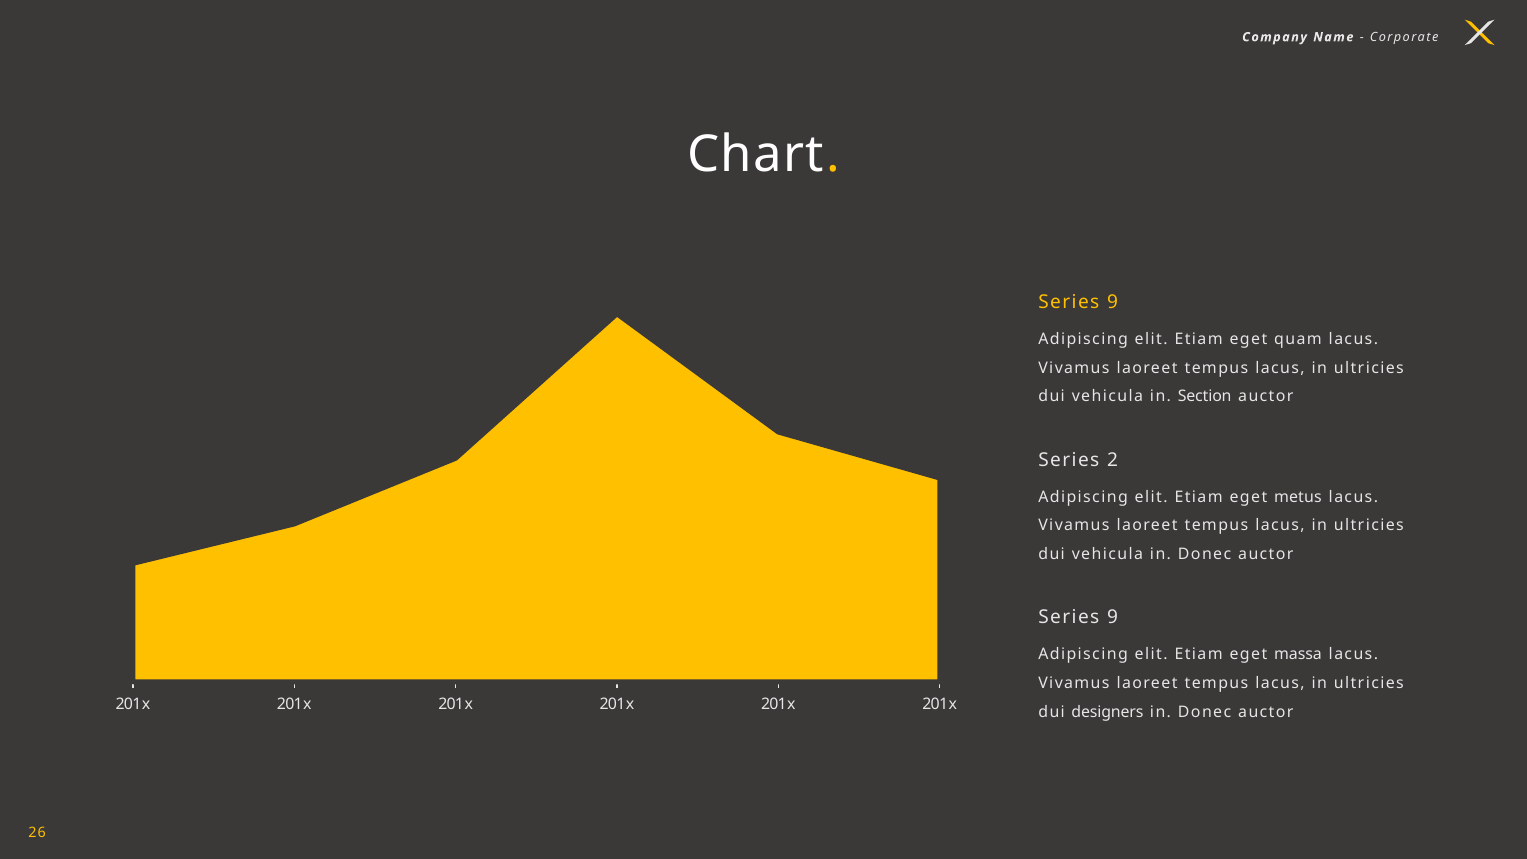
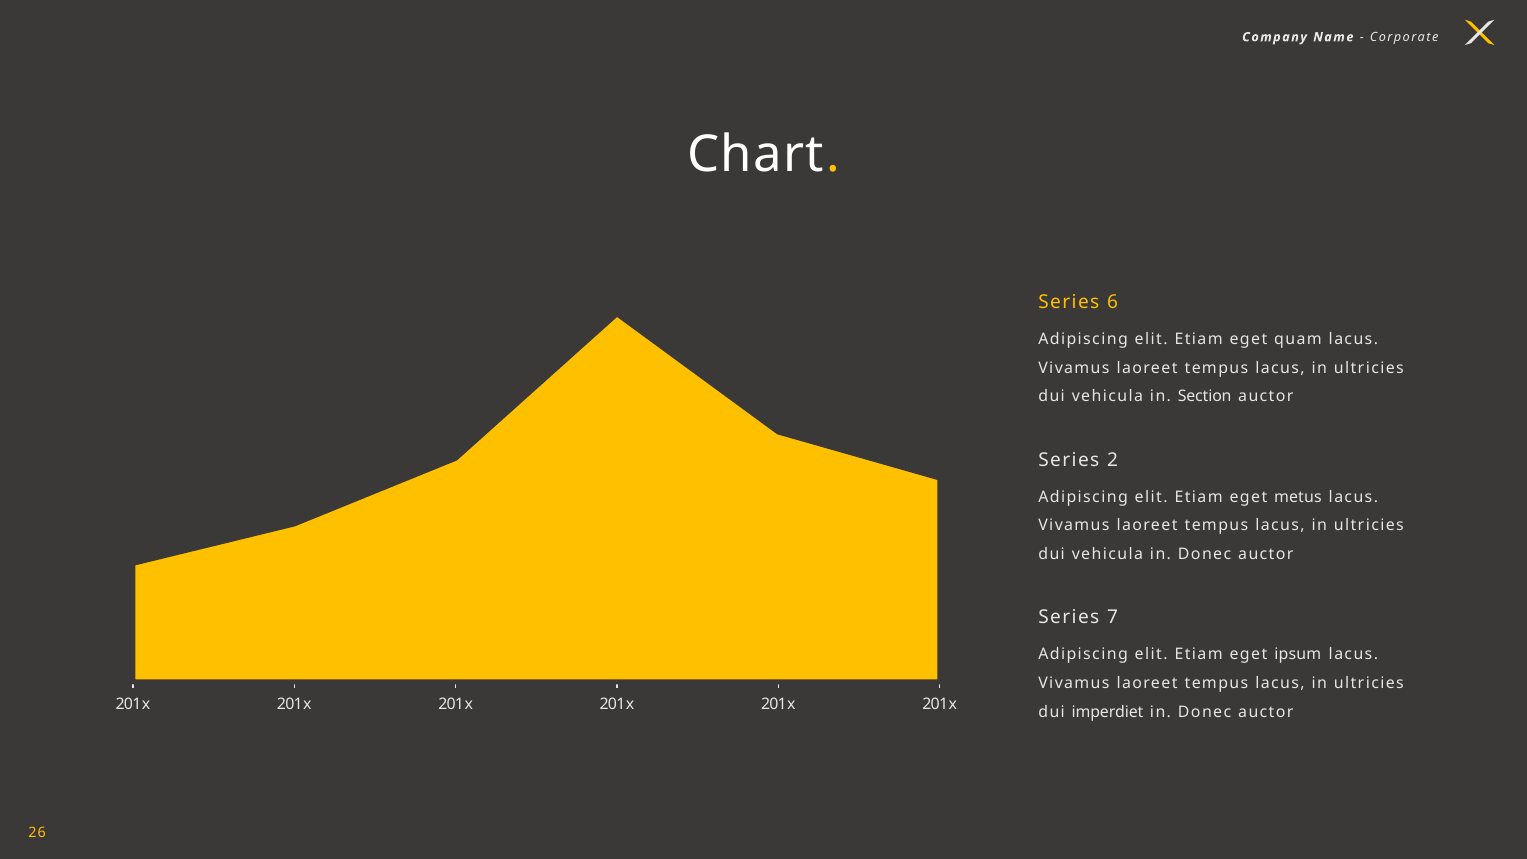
9 at (1112, 302): 9 -> 6
9 at (1113, 617): 9 -> 7
massa: massa -> ipsum
designers: designers -> imperdiet
